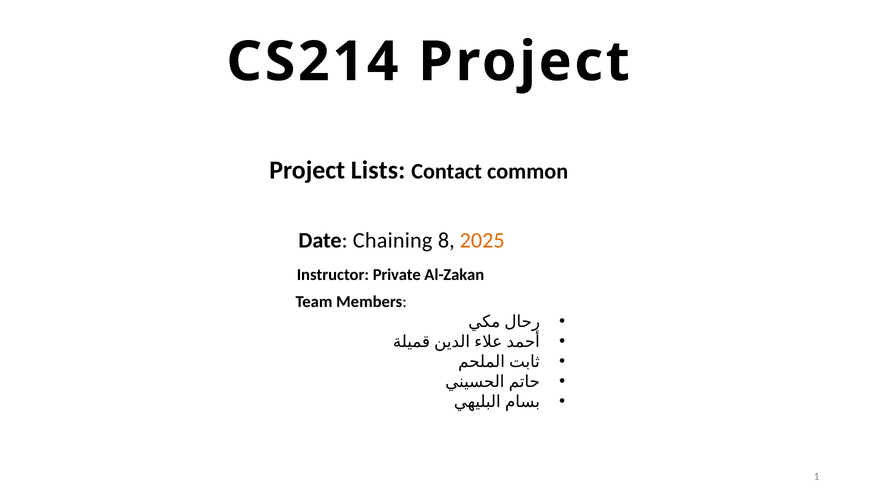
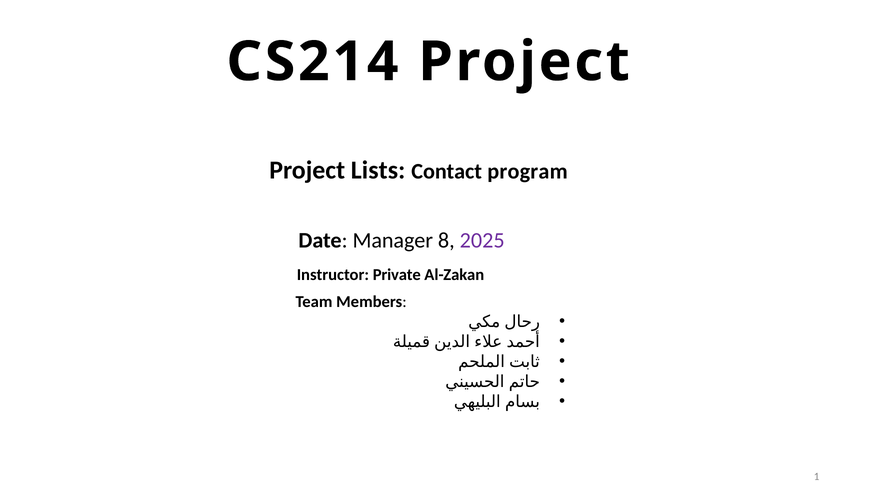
common: common -> program
Chaining: Chaining -> Manager
2025 colour: orange -> purple
